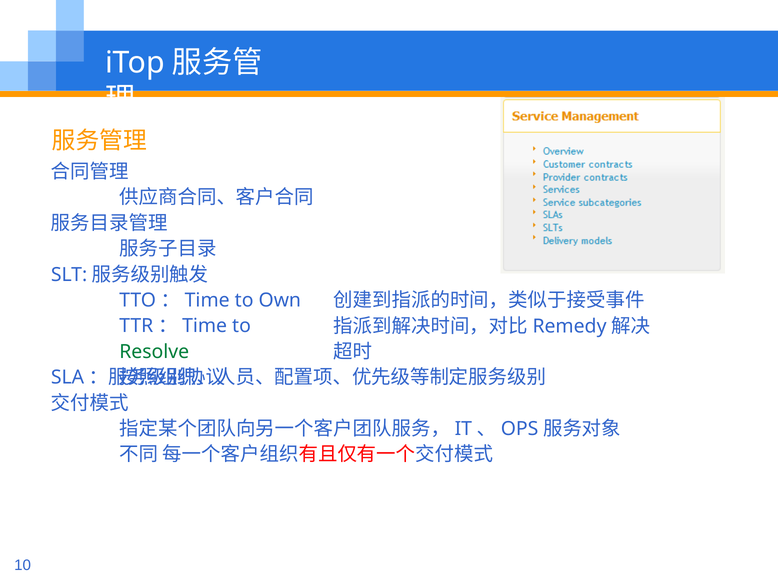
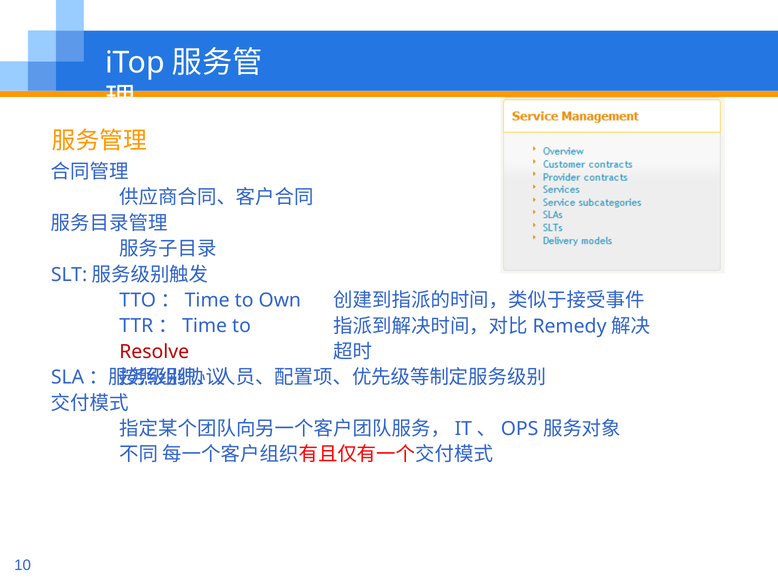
Resolve colour: green -> red
